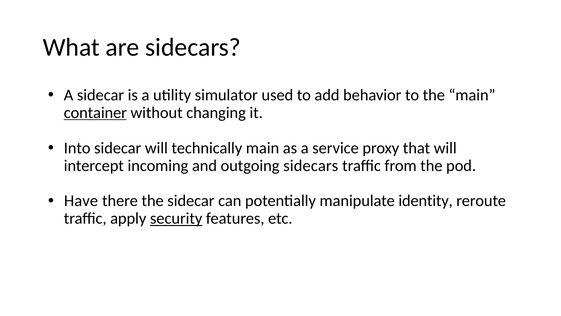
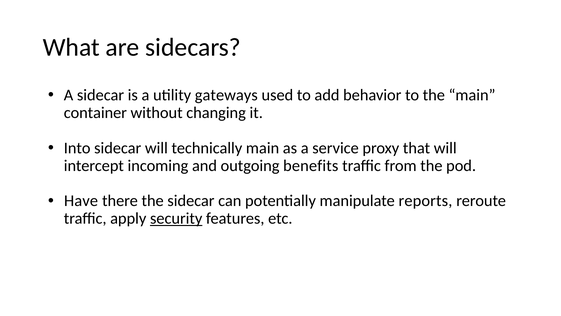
simulator: simulator -> gateways
container underline: present -> none
outgoing sidecars: sidecars -> benefits
identity: identity -> reports
